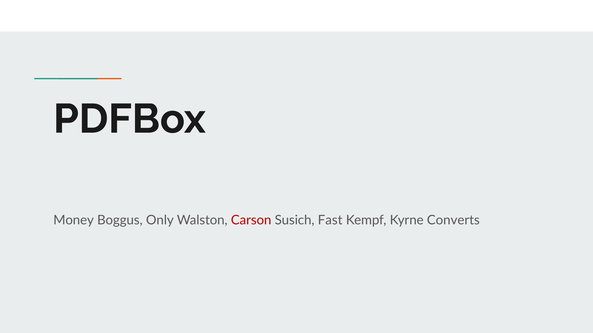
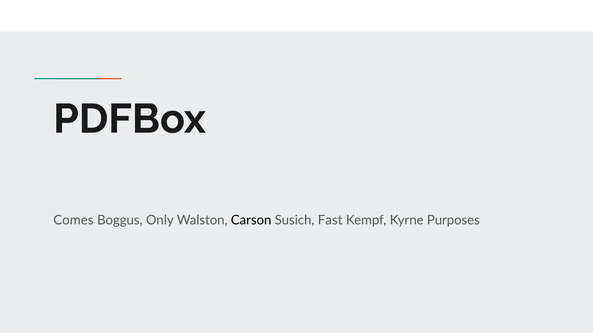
Money: Money -> Comes
Carson colour: red -> black
Converts: Converts -> Purposes
